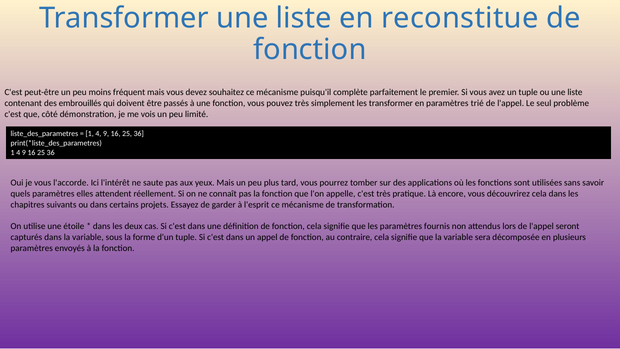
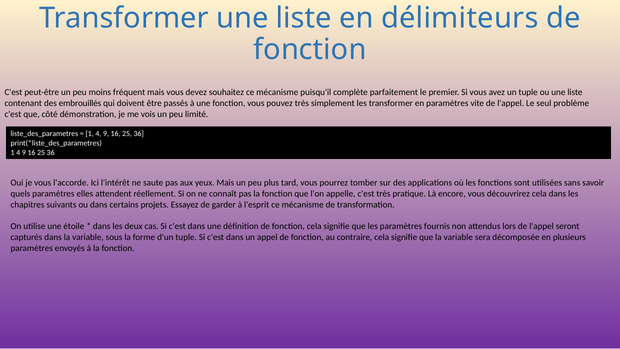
reconstitue: reconstitue -> délimiteurs
trié: trié -> vite
